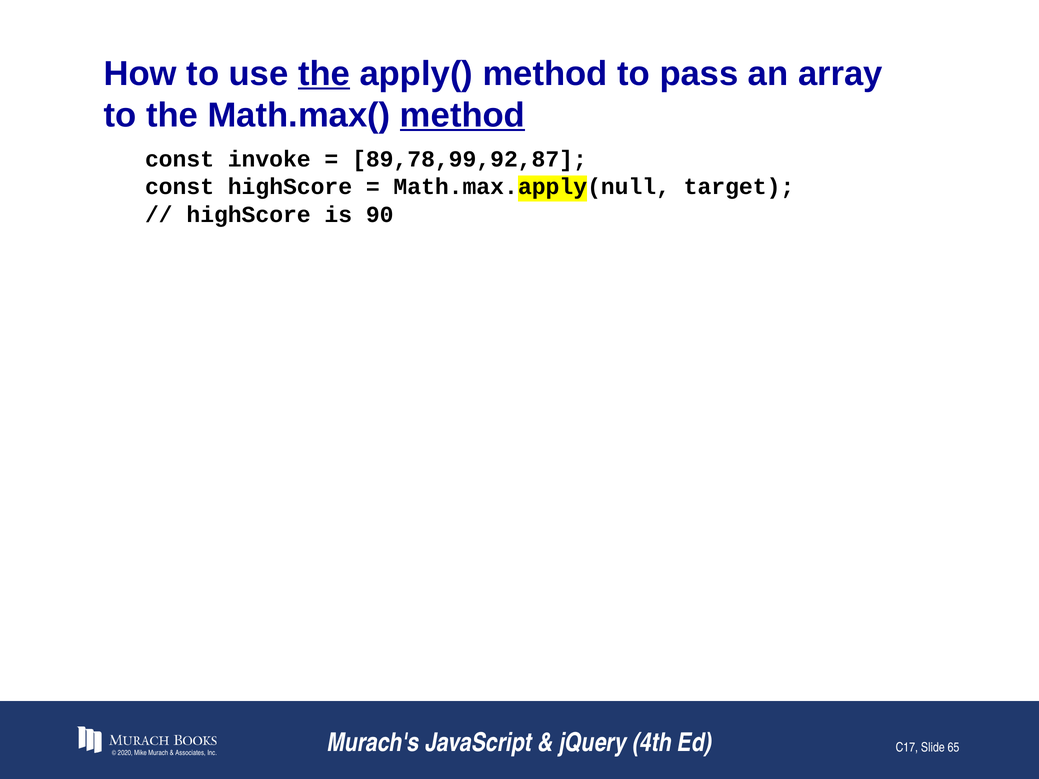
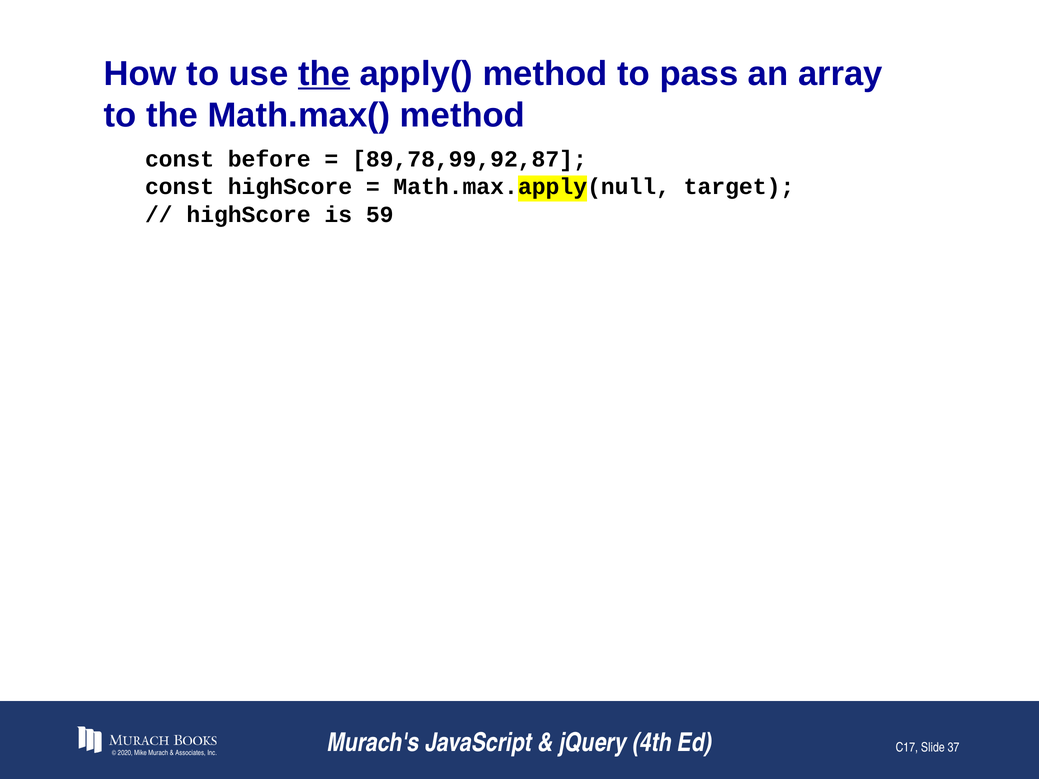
method at (462, 115) underline: present -> none
invoke: invoke -> before
90: 90 -> 59
65: 65 -> 37
